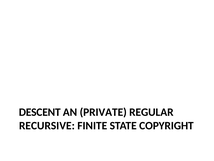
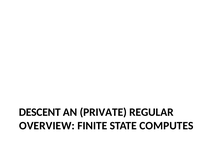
RECURSIVE: RECURSIVE -> OVERVIEW
COPYRIGHT: COPYRIGHT -> COMPUTES
